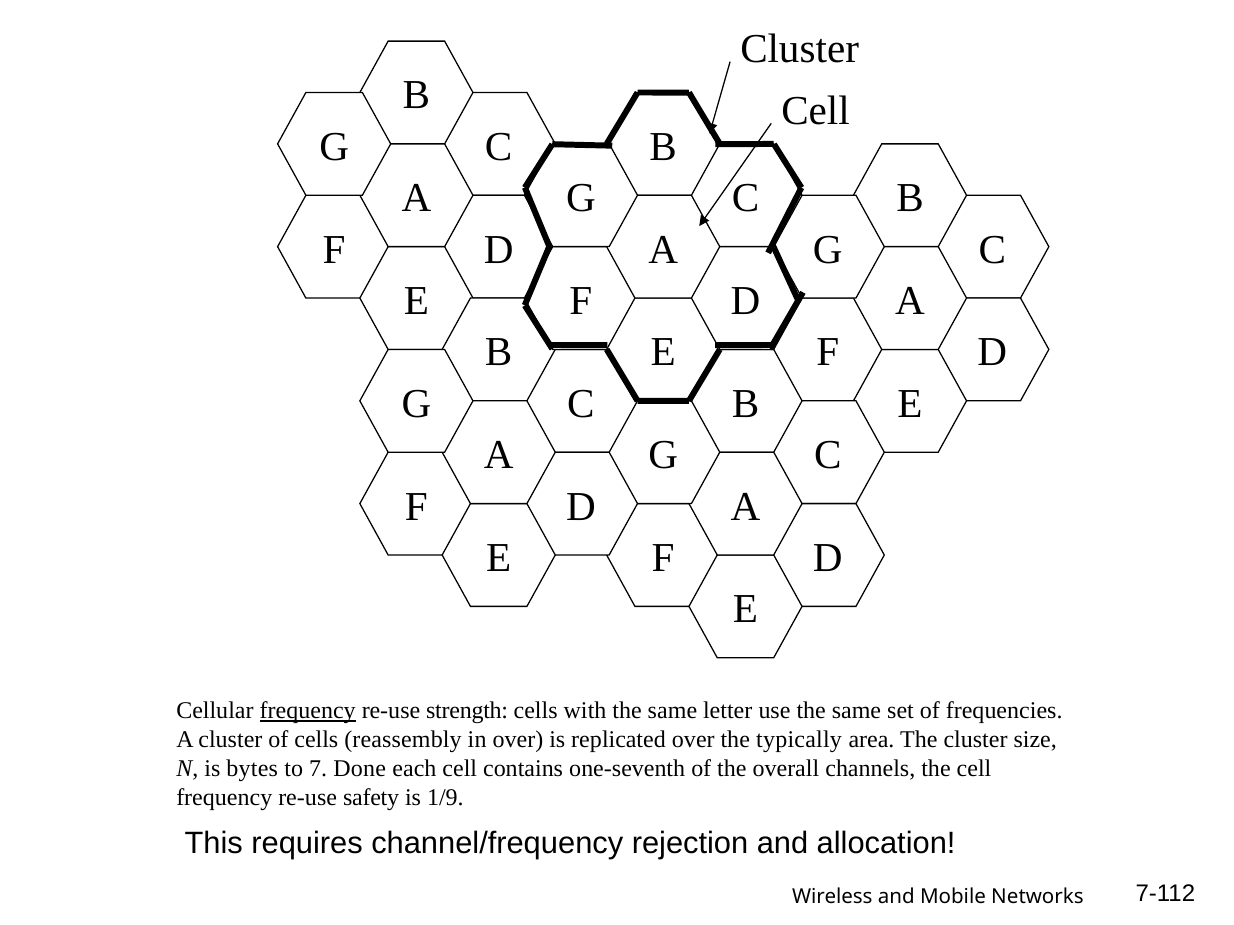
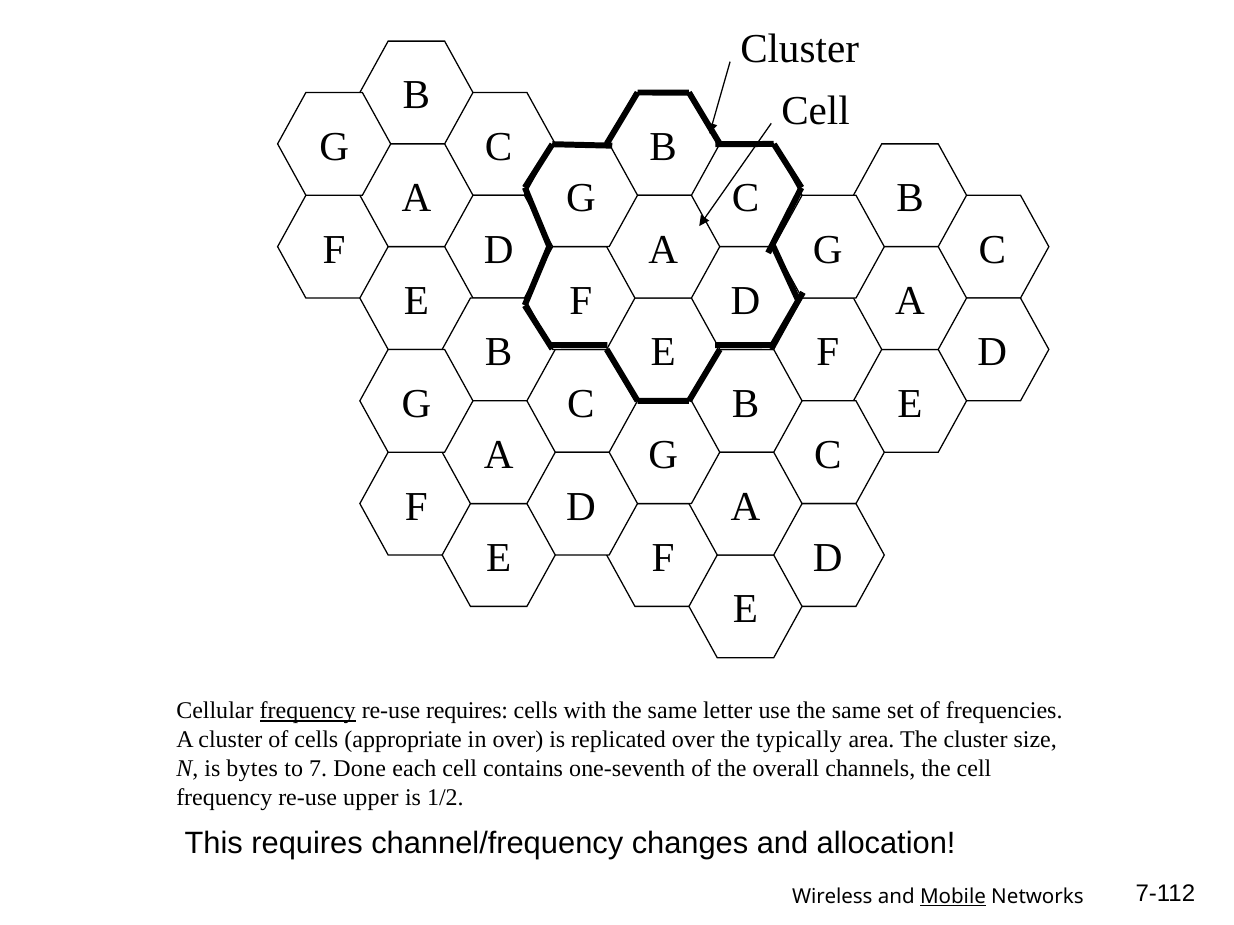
re-use strength: strength -> requires
reassembly: reassembly -> appropriate
safety: safety -> upper
1/9: 1/9 -> 1/2
rejection: rejection -> changes
Mobile underline: none -> present
